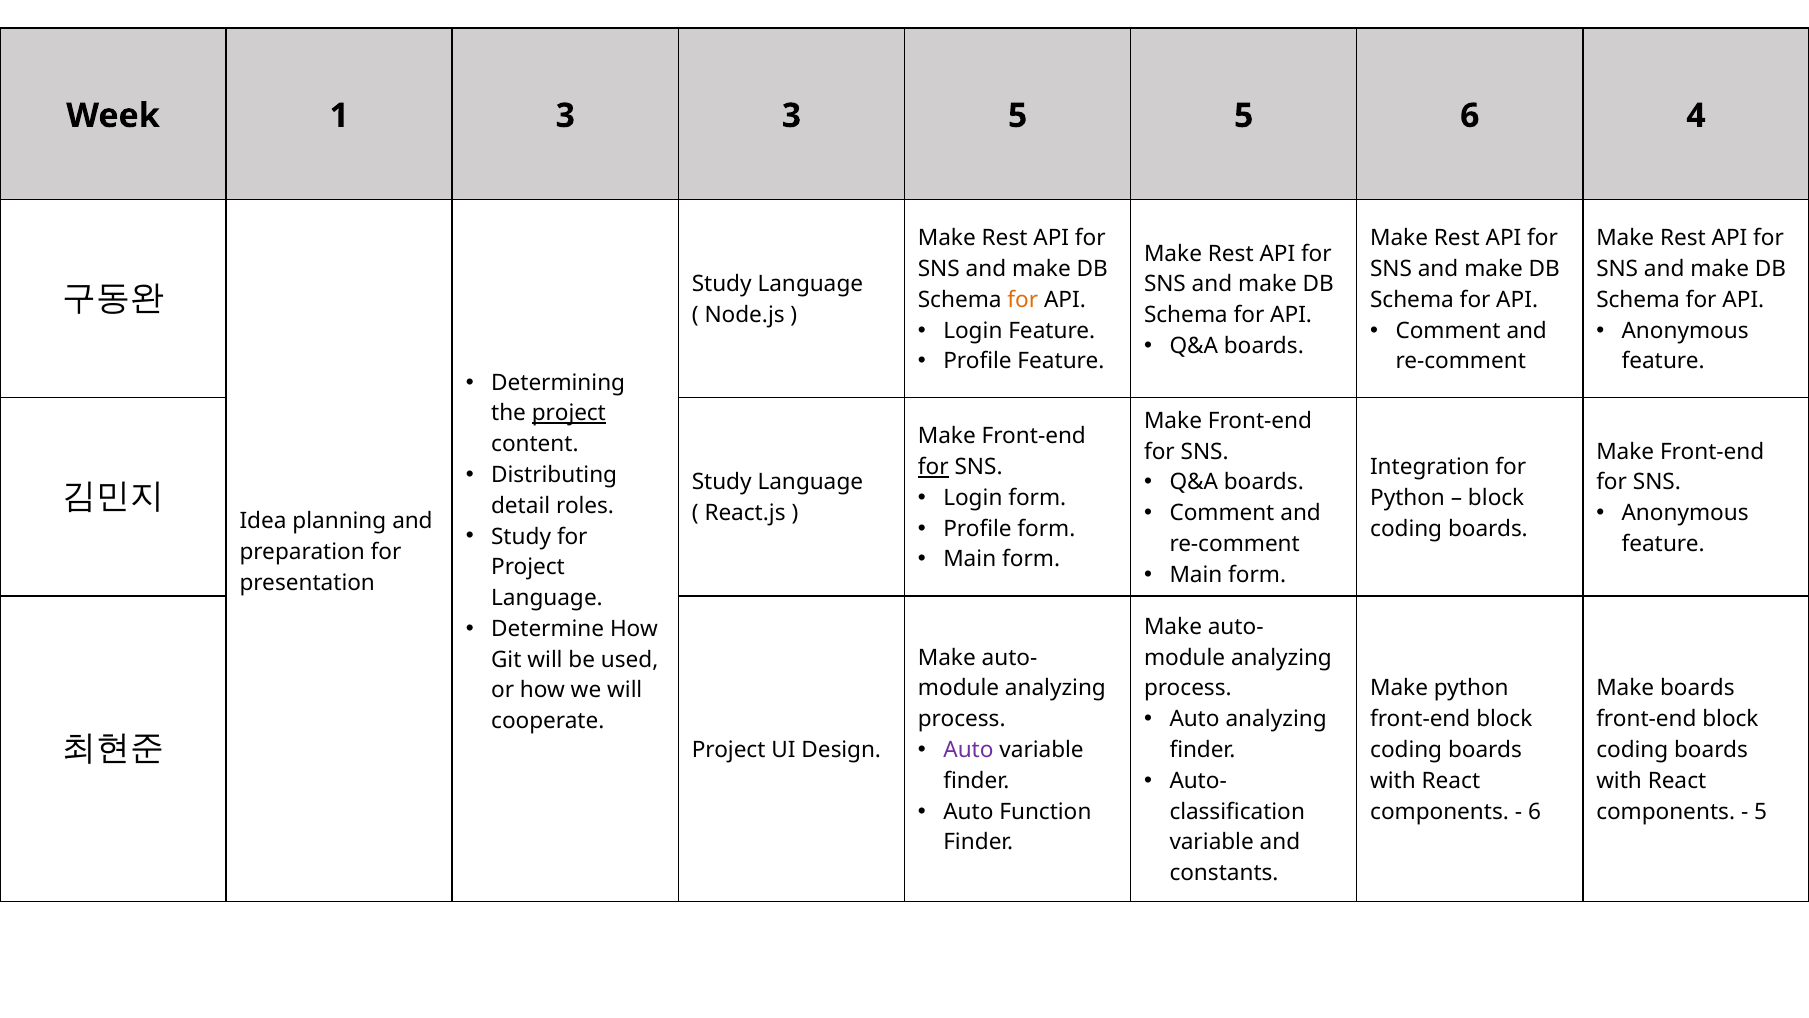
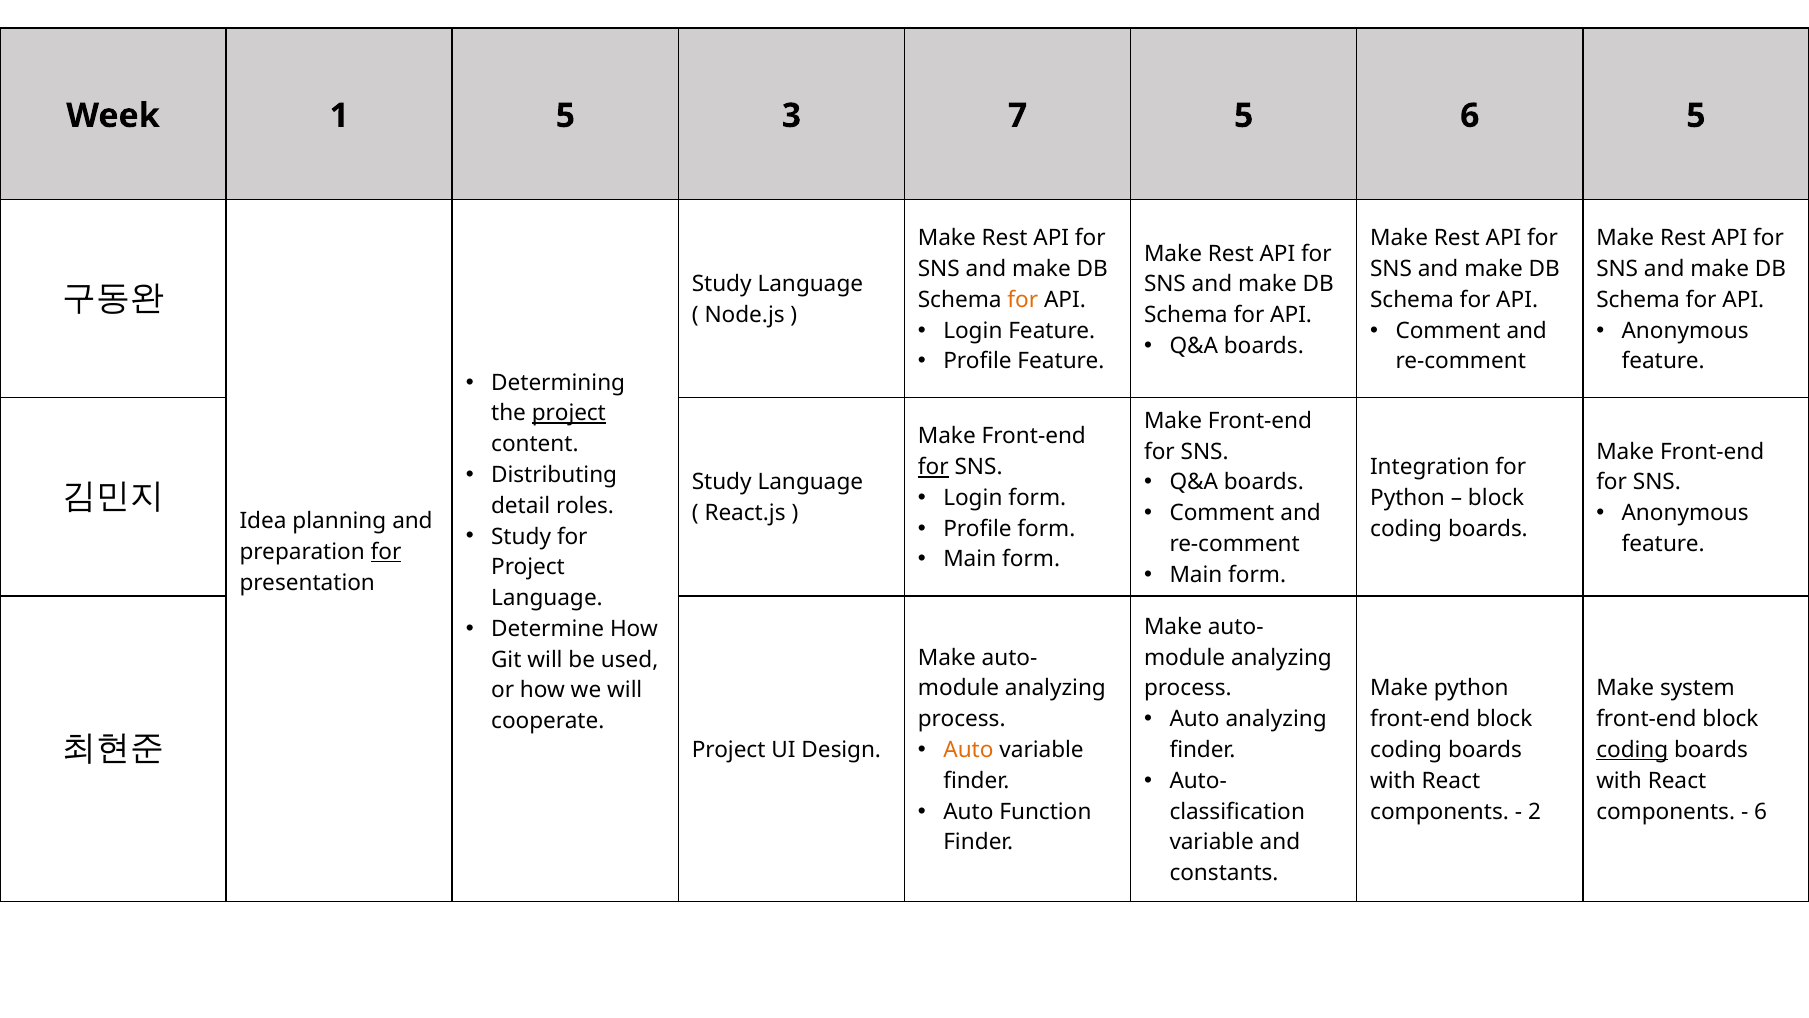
1 3: 3 -> 5
3 5: 5 -> 7
6 4: 4 -> 5
for at (386, 552) underline: none -> present
Make boards: boards -> system
Auto at (968, 750) colour: purple -> orange
coding at (1632, 750) underline: none -> present
6 at (1534, 811): 6 -> 2
5 at (1761, 811): 5 -> 6
